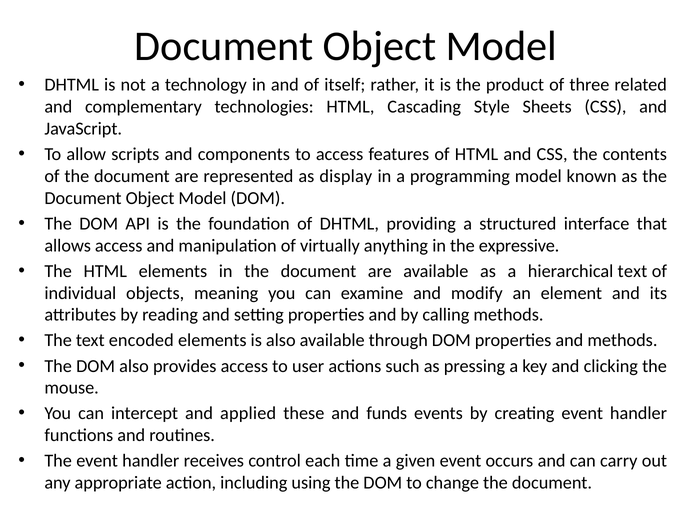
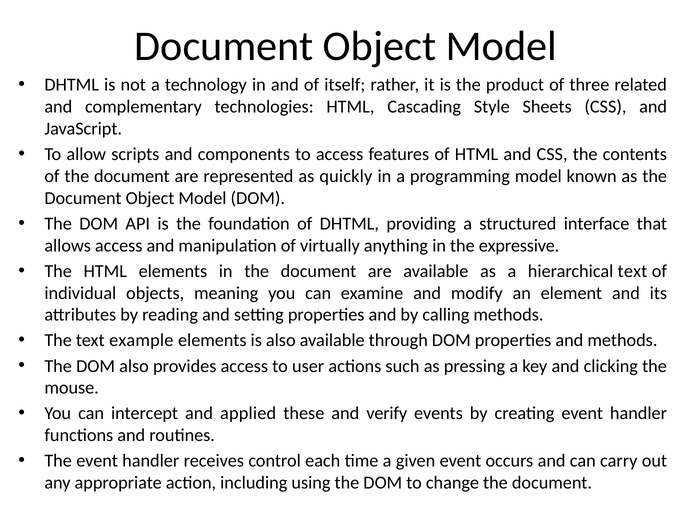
display: display -> quickly
encoded: encoded -> example
funds: funds -> verify
